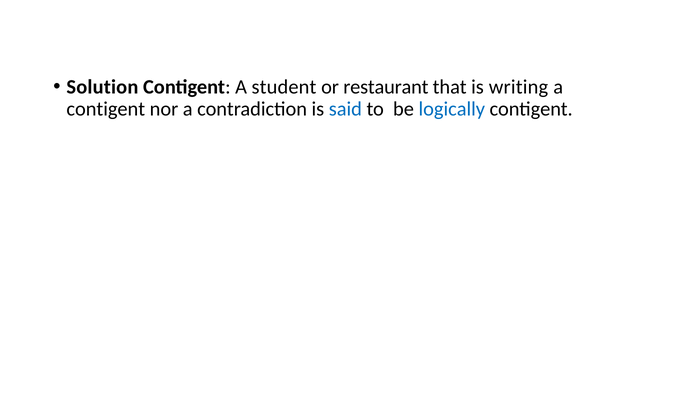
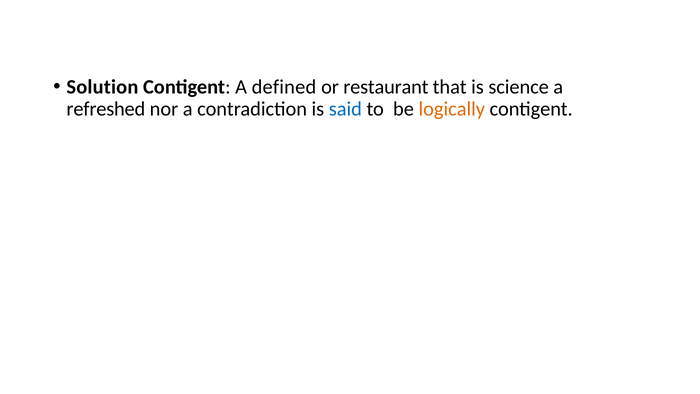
student: student -> defined
writing: writing -> science
contigent at (106, 109): contigent -> refreshed
logically colour: blue -> orange
